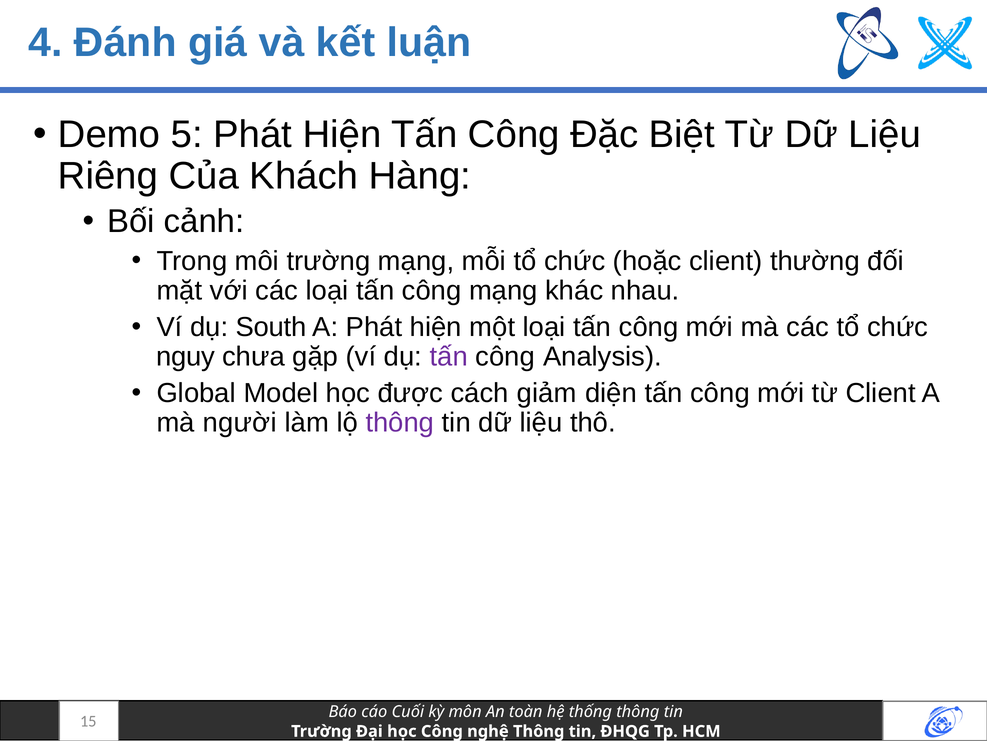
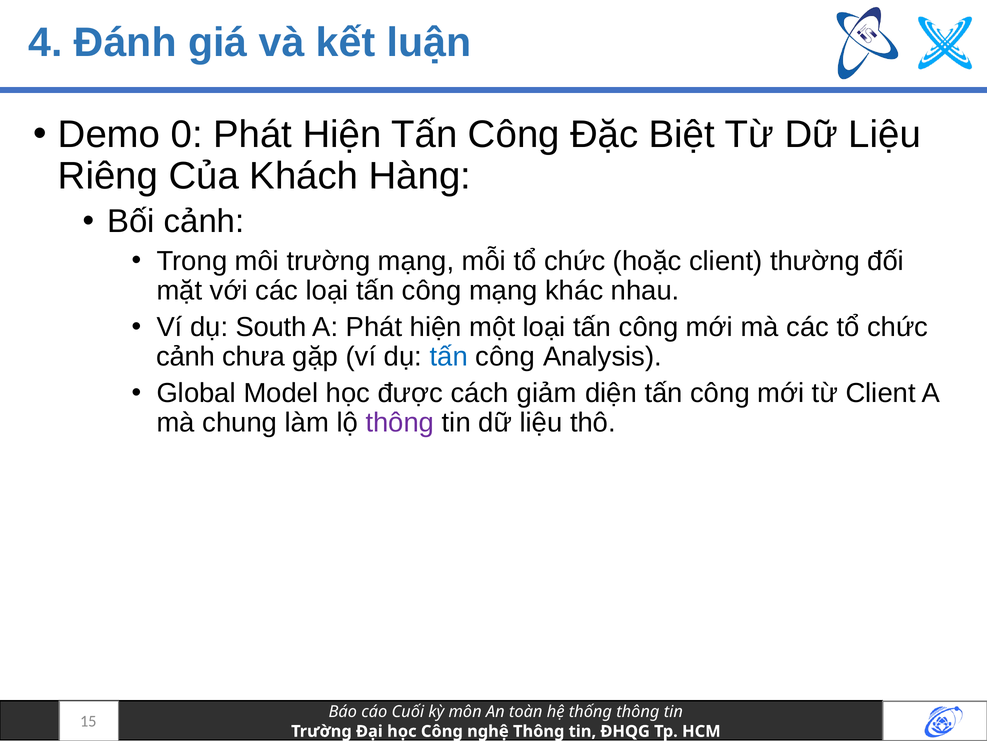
5: 5 -> 0
nguy at (186, 356): nguy -> cảnh
tấn at (449, 356) colour: purple -> blue
người: người -> chung
